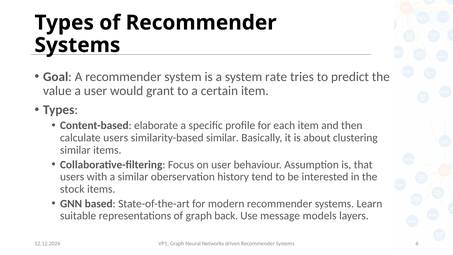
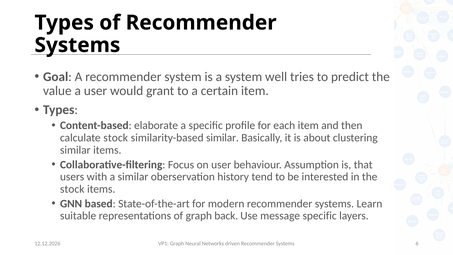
rate: rate -> well
calculate users: users -> stock
message models: models -> specific
